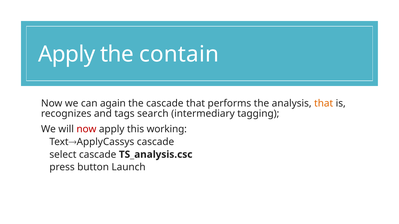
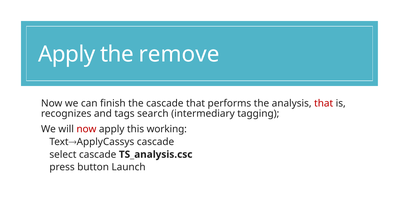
contain: contain -> remove
again: again -> finish
that at (324, 104) colour: orange -> red
